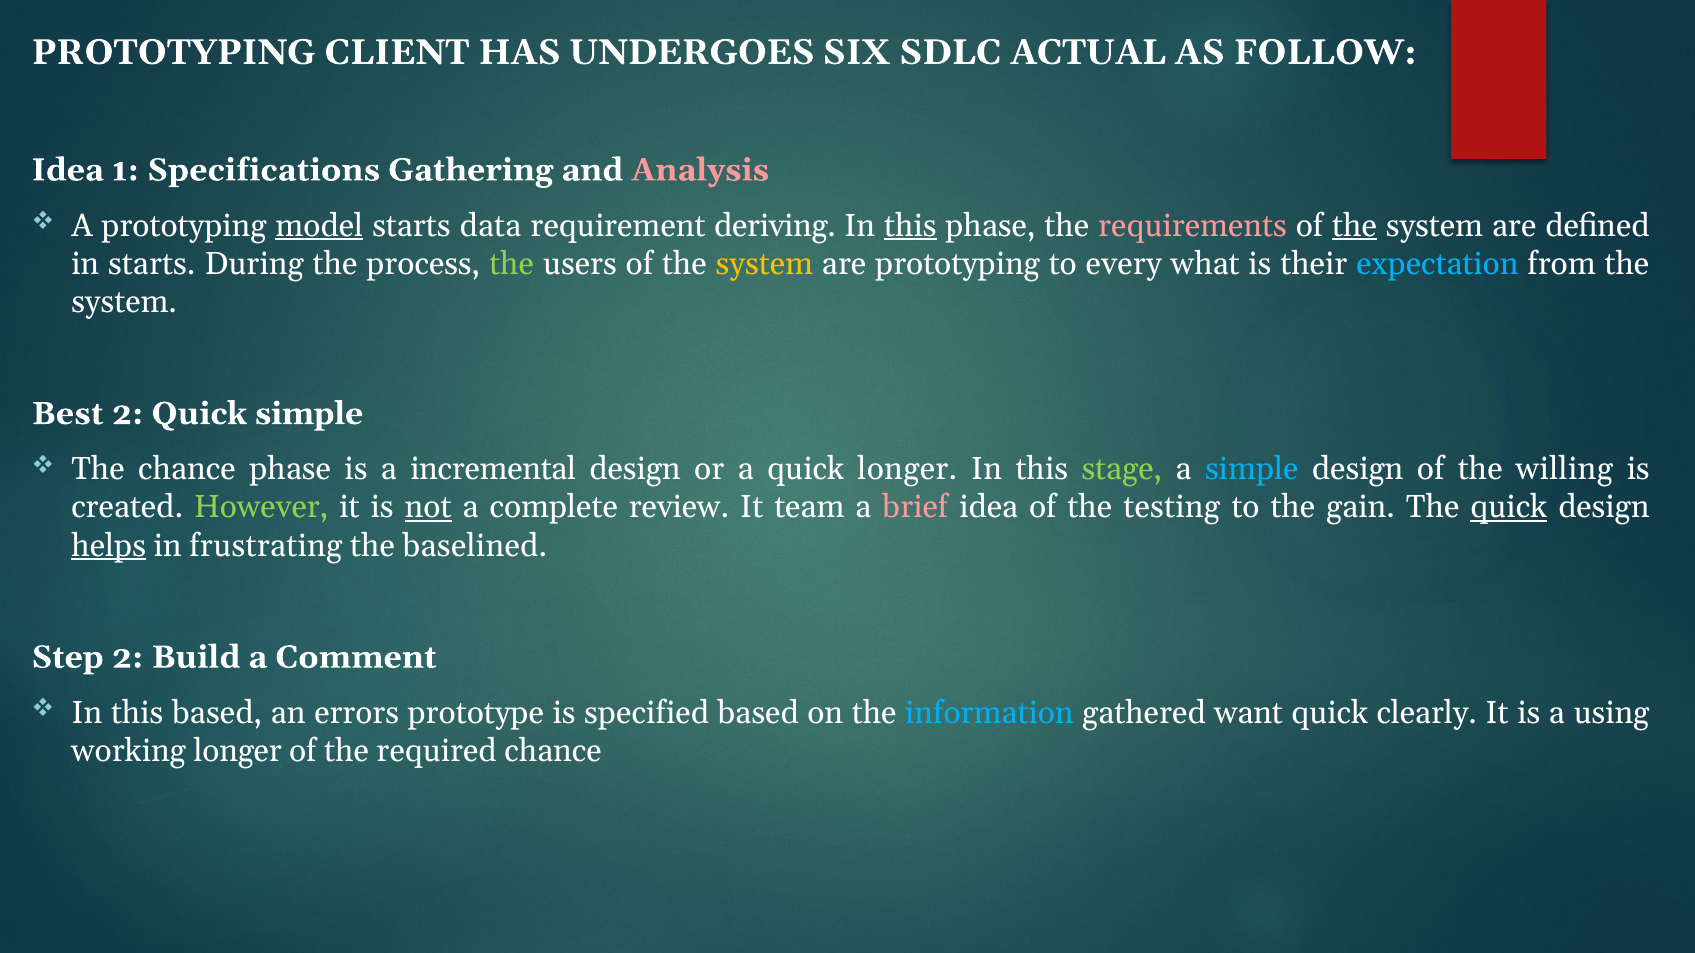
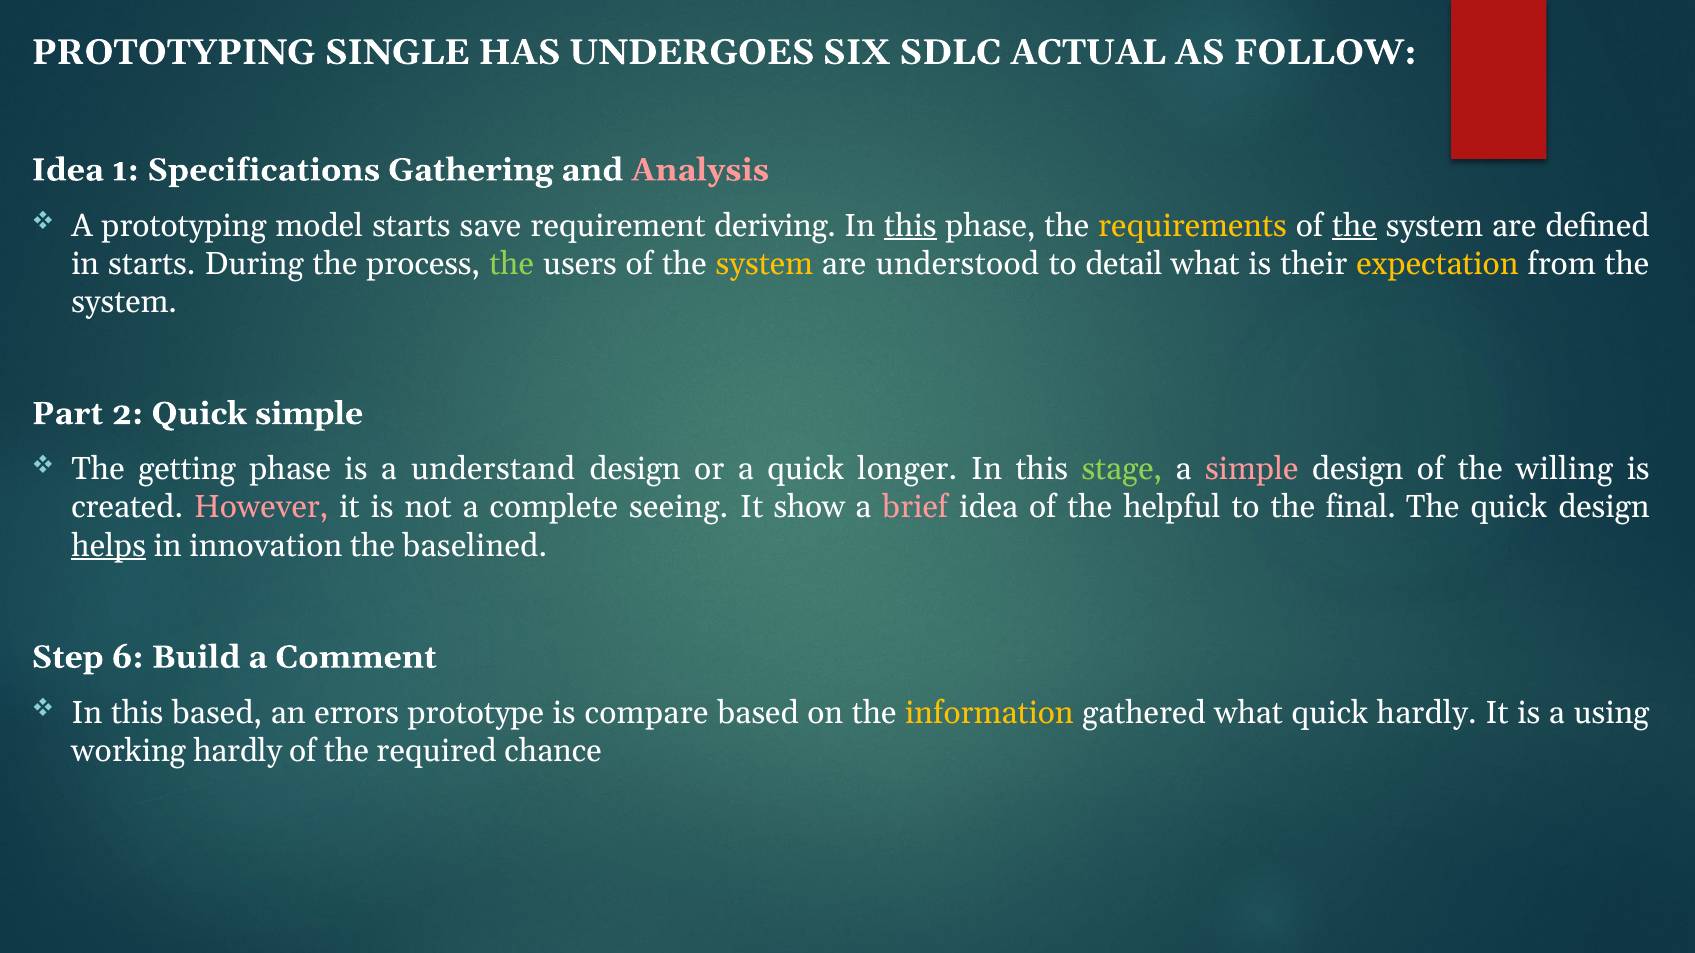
CLIENT: CLIENT -> SINGLE
model underline: present -> none
data: data -> save
requirements colour: pink -> yellow
are prototyping: prototyping -> understood
every: every -> detail
expectation colour: light blue -> yellow
Best: Best -> Part
The chance: chance -> getting
incremental: incremental -> understand
simple at (1252, 470) colour: light blue -> pink
However colour: light green -> pink
not underline: present -> none
review: review -> seeing
team: team -> show
testing: testing -> helpful
gain: gain -> final
quick at (1509, 508) underline: present -> none
frustrating: frustrating -> innovation
Step 2: 2 -> 6
specified: specified -> compare
information colour: light blue -> yellow
gathered want: want -> what
quick clearly: clearly -> hardly
working longer: longer -> hardly
